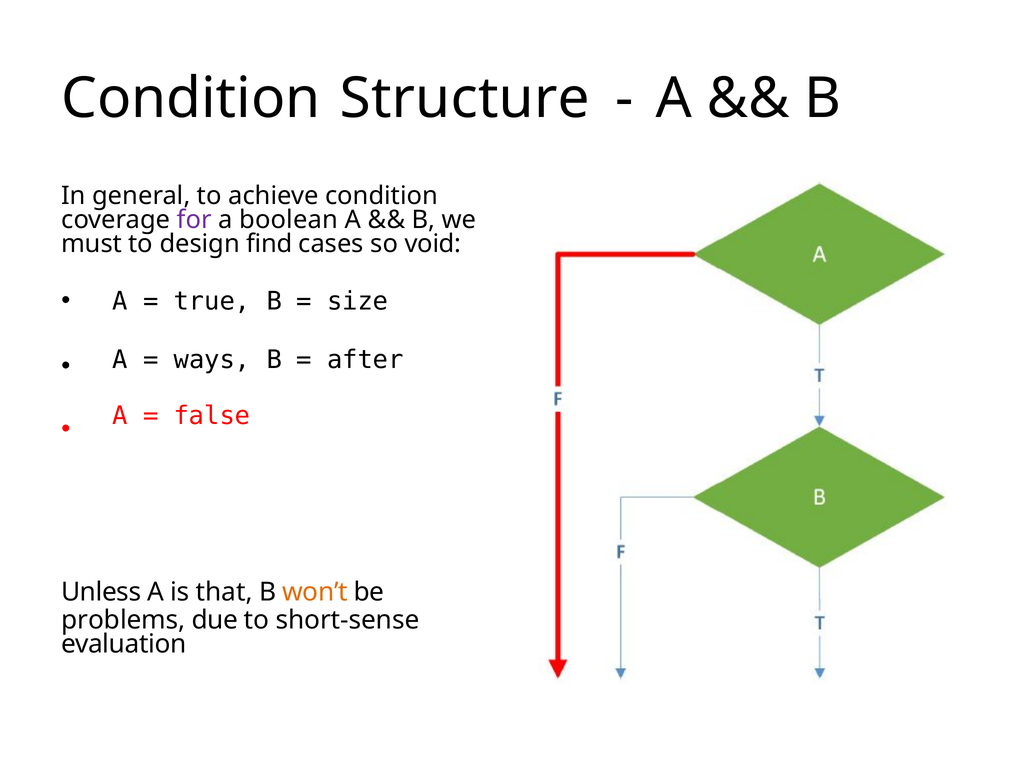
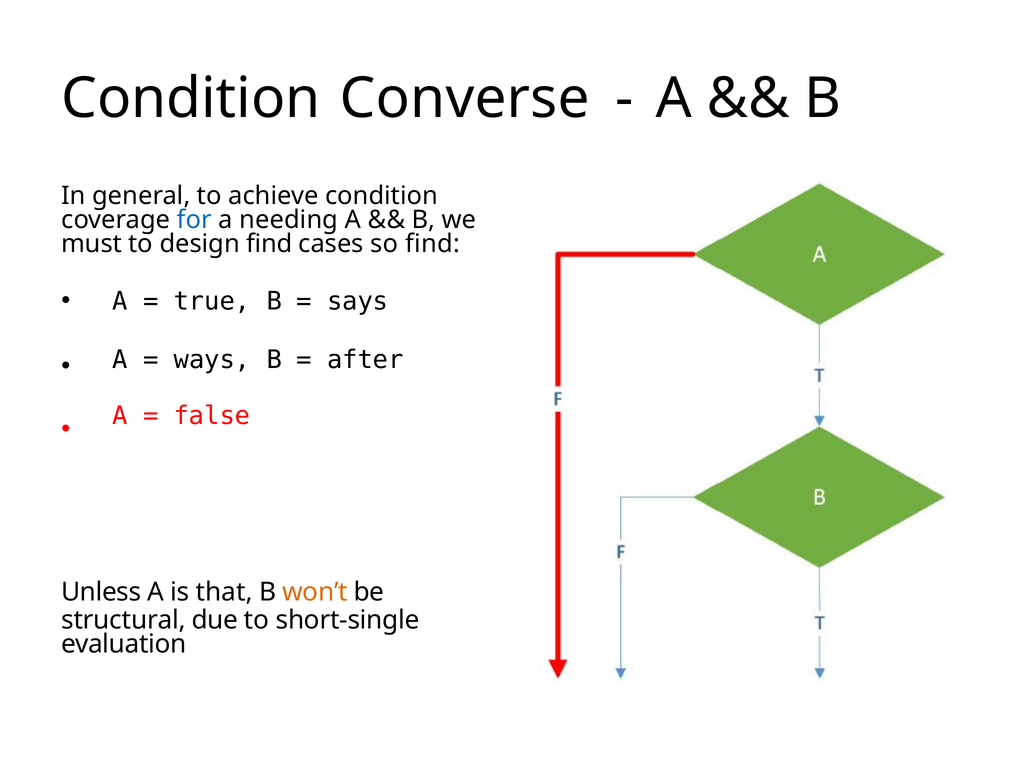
Structure: Structure -> Converse
for colour: purple -> blue
boolean: boolean -> needing
so void: void -> find
size: size -> says
problems: problems -> structural
short-sense: short-sense -> short-single
